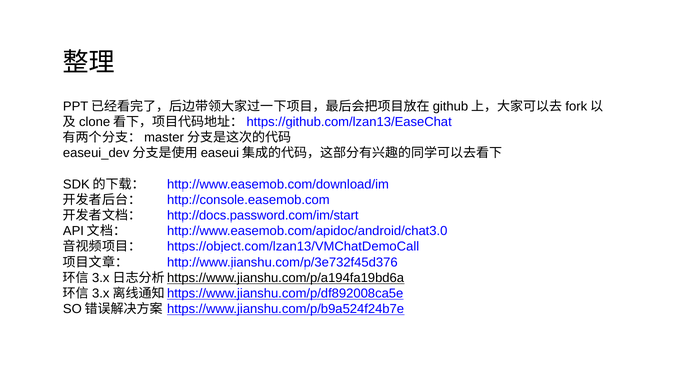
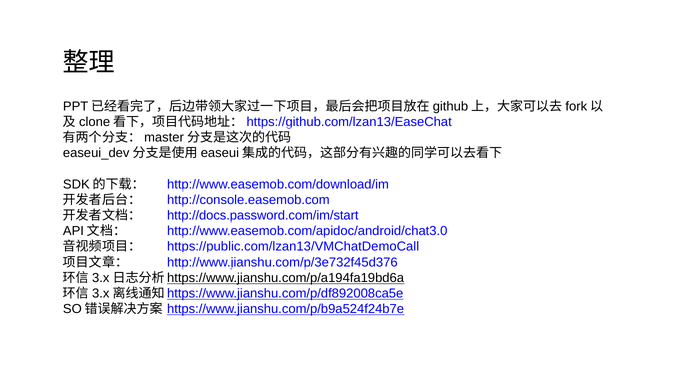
https://object.com/lzan13/VMChatDemoCall: https://object.com/lzan13/VMChatDemoCall -> https://public.com/lzan13/VMChatDemoCall
